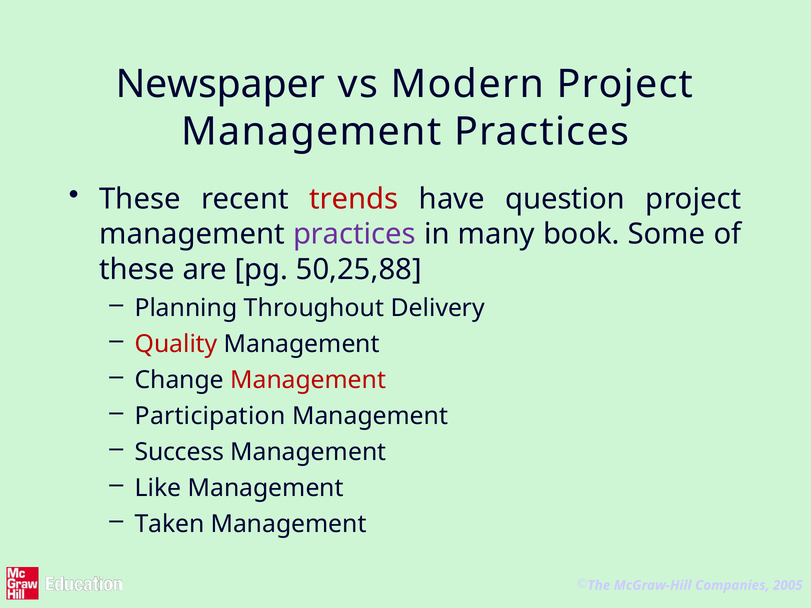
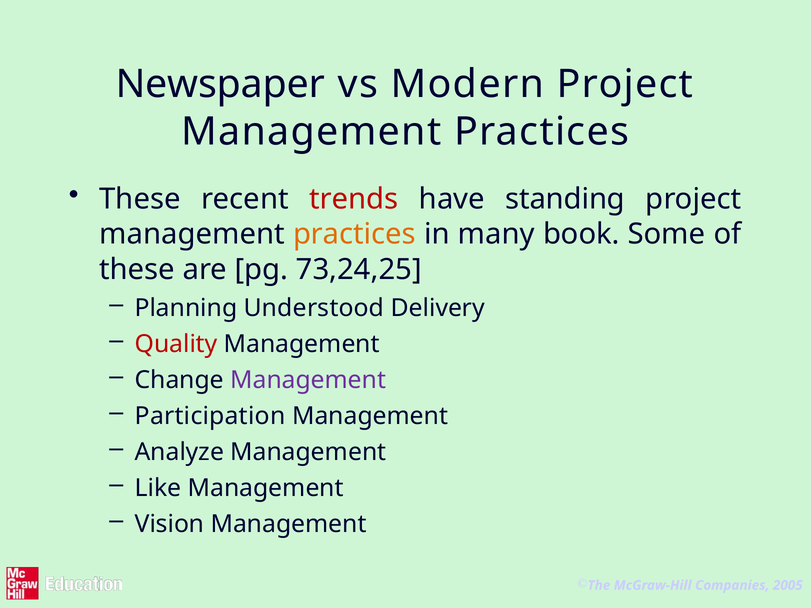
question: question -> standing
practices at (354, 234) colour: purple -> orange
50,25,88: 50,25,88 -> 73,24,25
Throughout: Throughout -> Understood
Management at (308, 380) colour: red -> purple
Success: Success -> Analyze
Taken: Taken -> Vision
